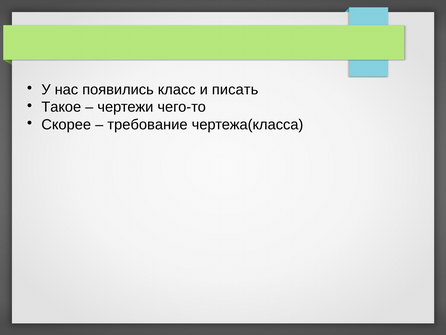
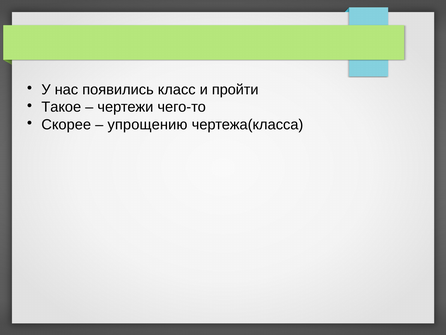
писать: писать -> пройти
требование: требование -> упрощению
